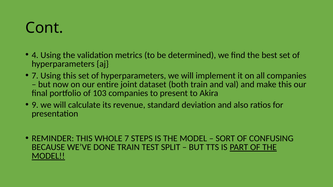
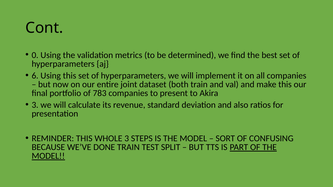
4: 4 -> 0
7 at (35, 76): 7 -> 6
103: 103 -> 783
9 at (35, 105): 9 -> 3
WHOLE 7: 7 -> 3
